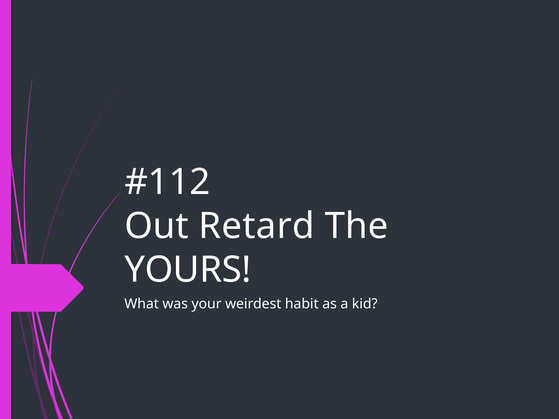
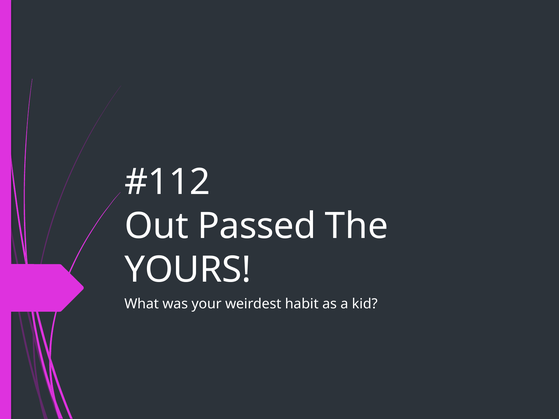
Retard: Retard -> Passed
